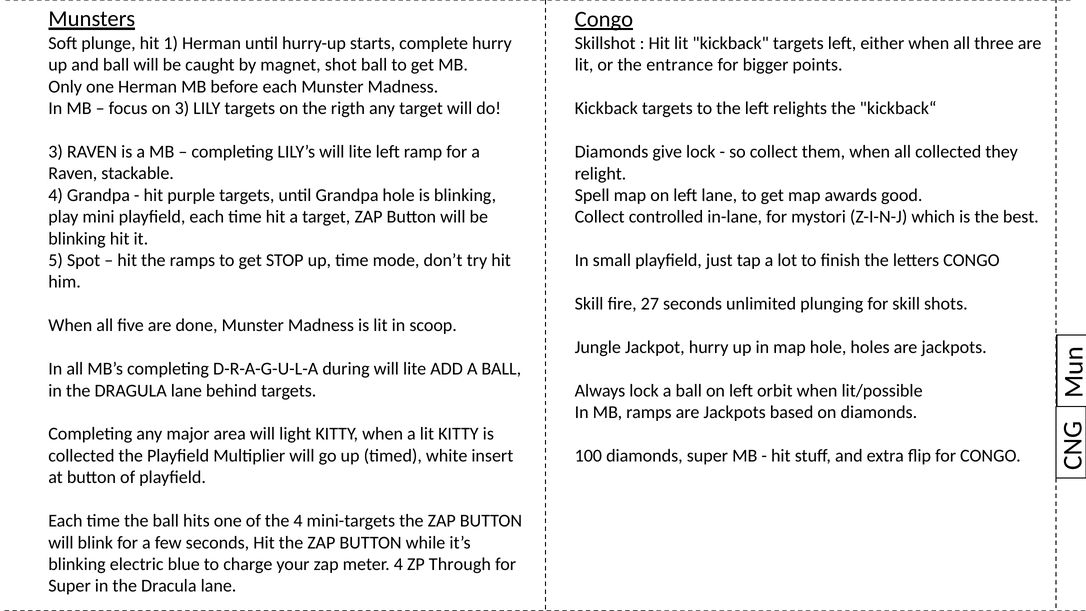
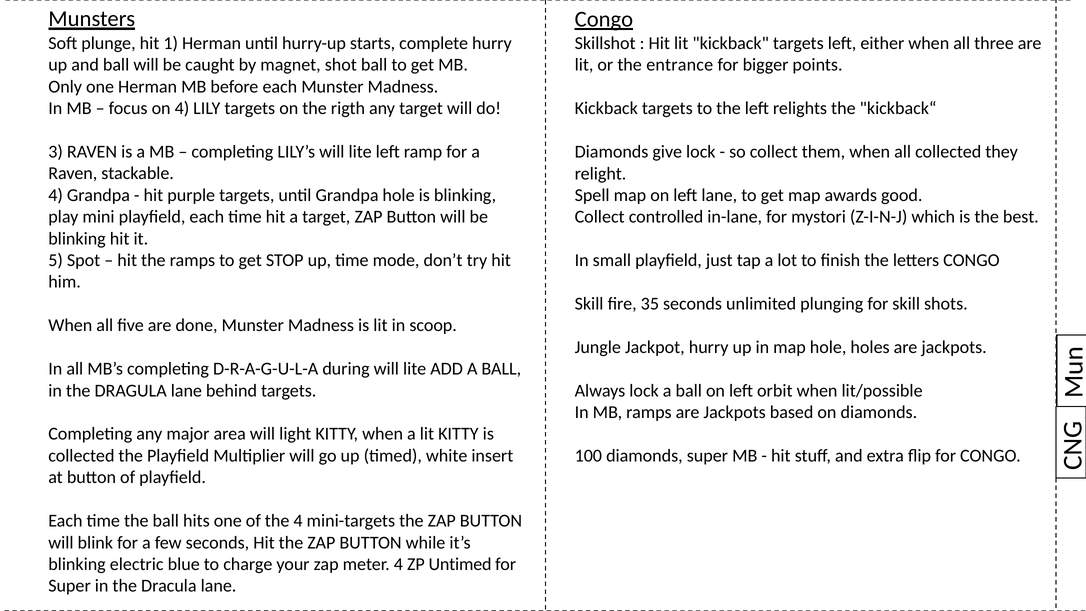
on 3: 3 -> 4
27: 27 -> 35
Through: Through -> Untimed
